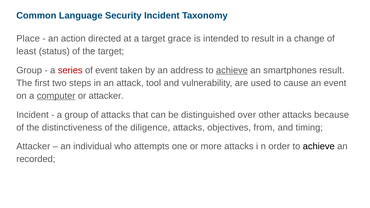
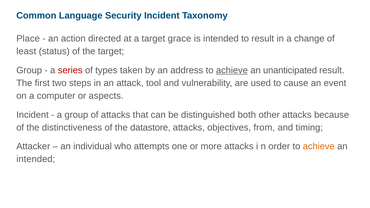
of event: event -> types
smartphones: smartphones -> unanticipated
computer underline: present -> none
or attacker: attacker -> aspects
over: over -> both
diligence: diligence -> datastore
achieve at (319, 147) colour: black -> orange
recorded at (36, 159): recorded -> intended
